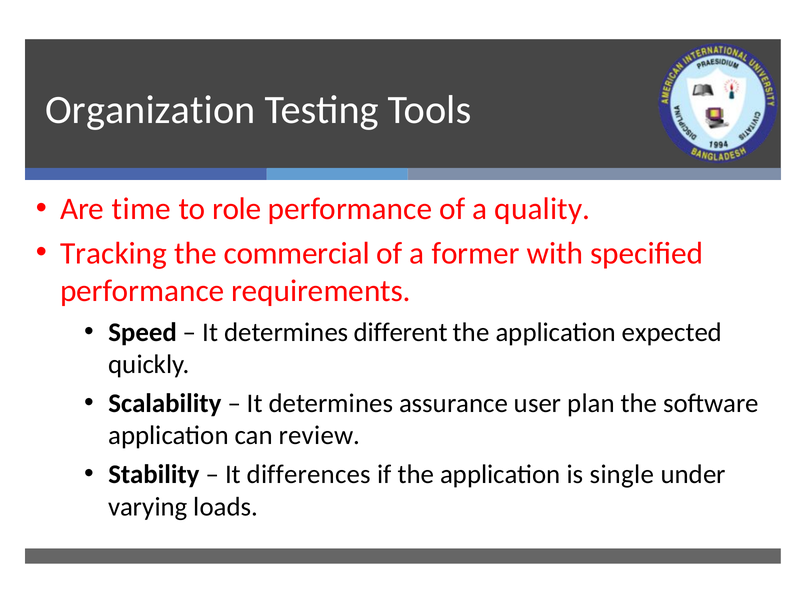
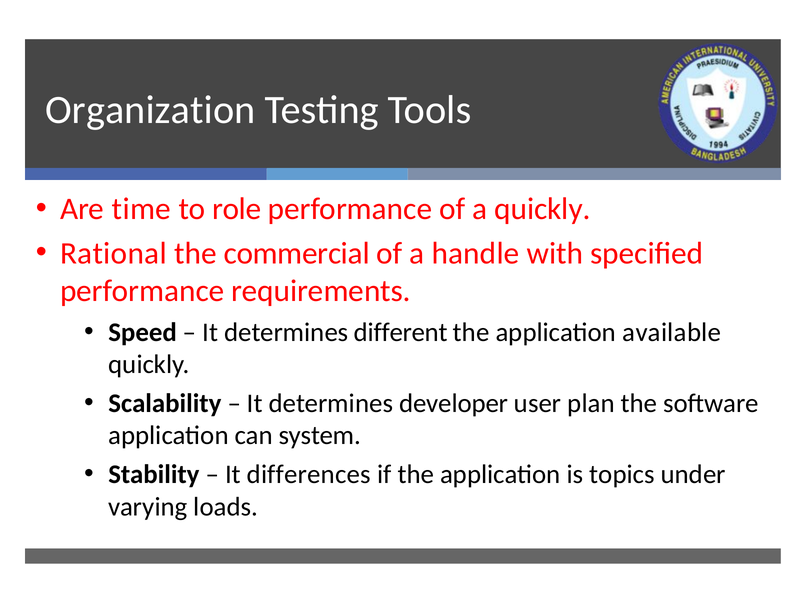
a quality: quality -> quickly
Tracking: Tracking -> Rational
former: former -> handle
expected: expected -> available
assurance: assurance -> developer
review: review -> system
single: single -> topics
